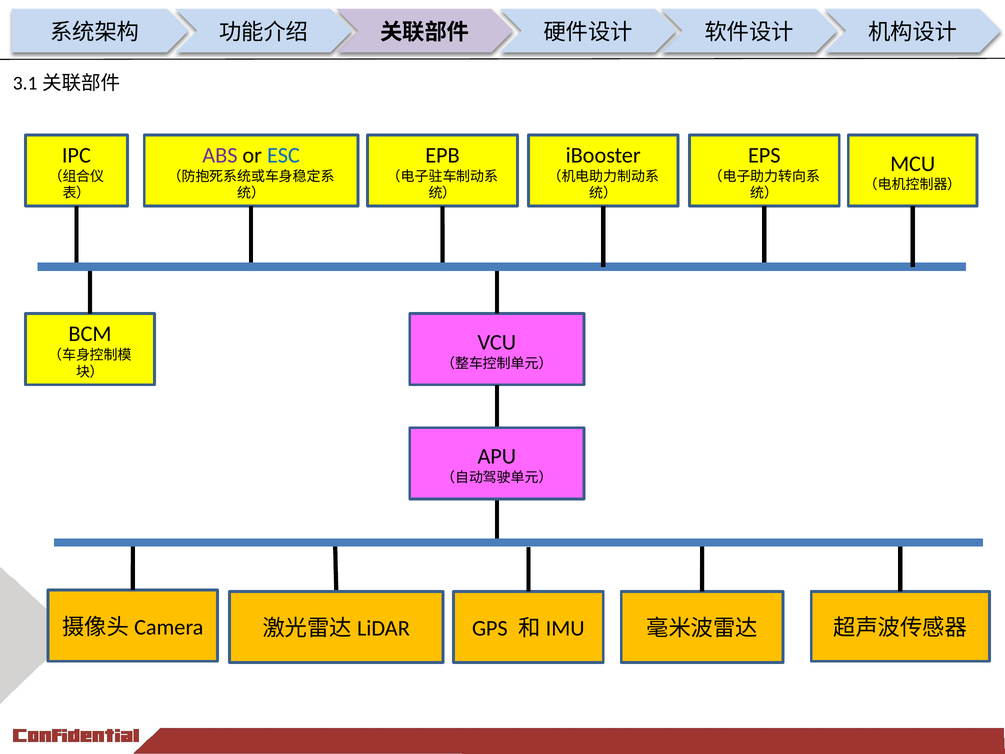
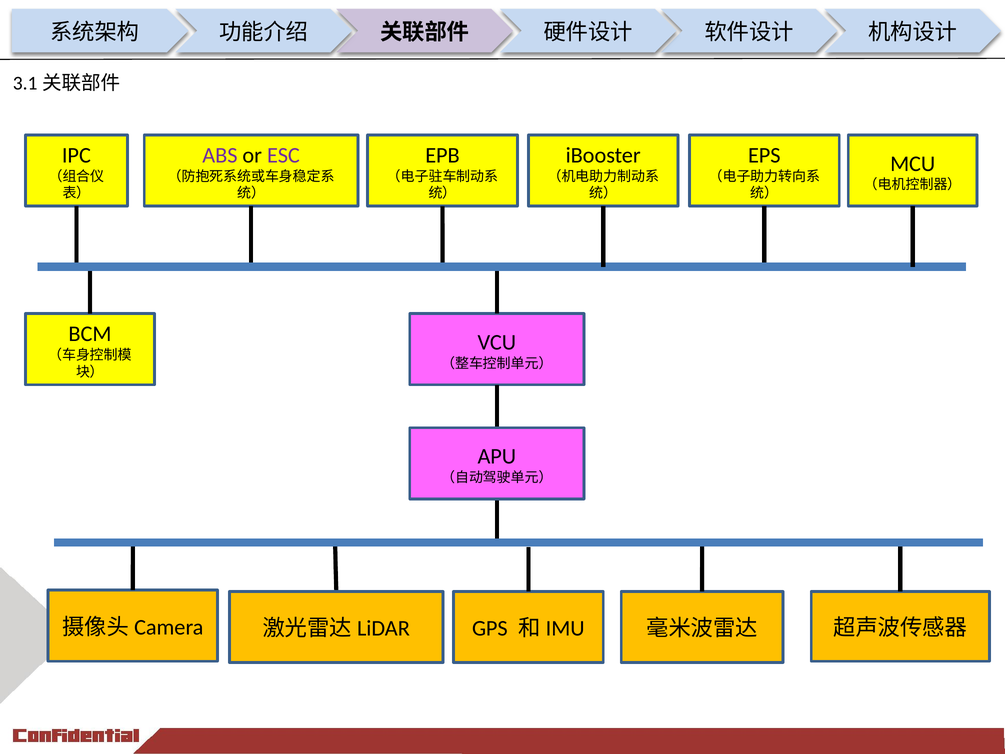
ESC colour: blue -> purple
